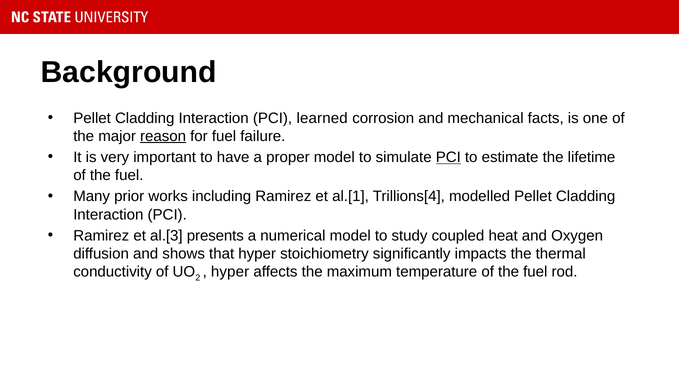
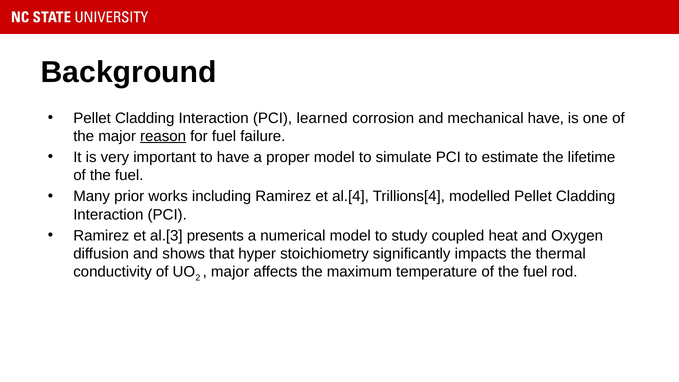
mechanical facts: facts -> have
PCI at (448, 157) underline: present -> none
al.[1: al.[1 -> al.[4
hyper at (230, 272): hyper -> major
